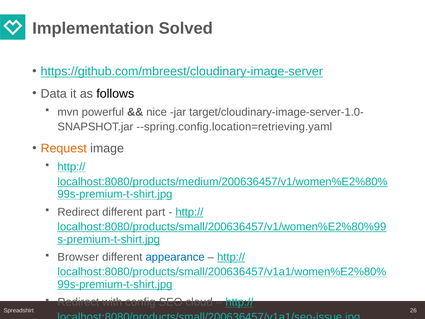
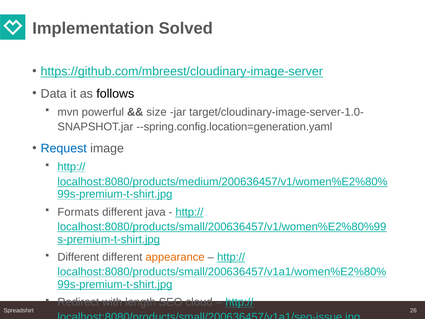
nice: nice -> size
--spring.config.location=retrieving.yaml: --spring.config.location=retrieving.yaml -> --spring.config.location=generation.yaml
Request colour: orange -> blue
Redirect at (78, 212): Redirect -> Formats
part: part -> java
Browser at (78, 257): Browser -> Different
appearance colour: blue -> orange
config: config -> length
